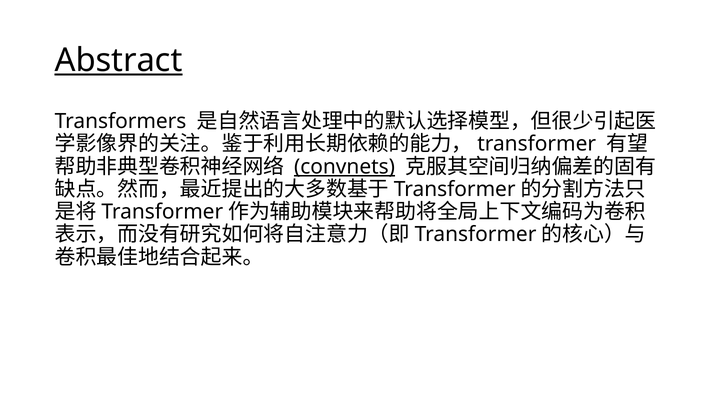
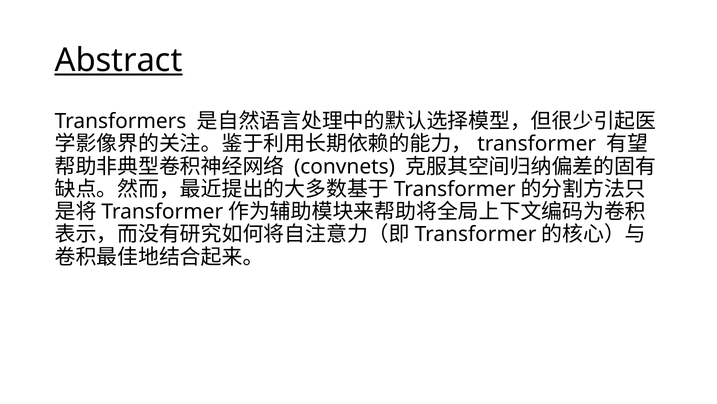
convnets underline: present -> none
